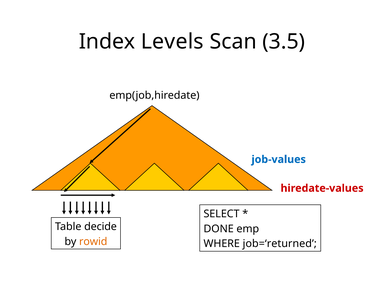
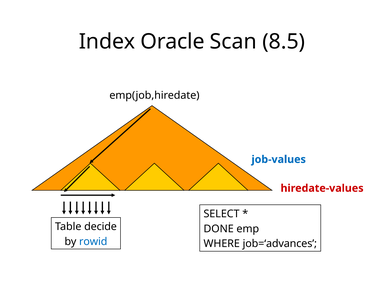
Levels: Levels -> Oracle
3.5: 3.5 -> 8.5
rowid colour: orange -> blue
job=‘returned: job=‘returned -> job=‘advances
